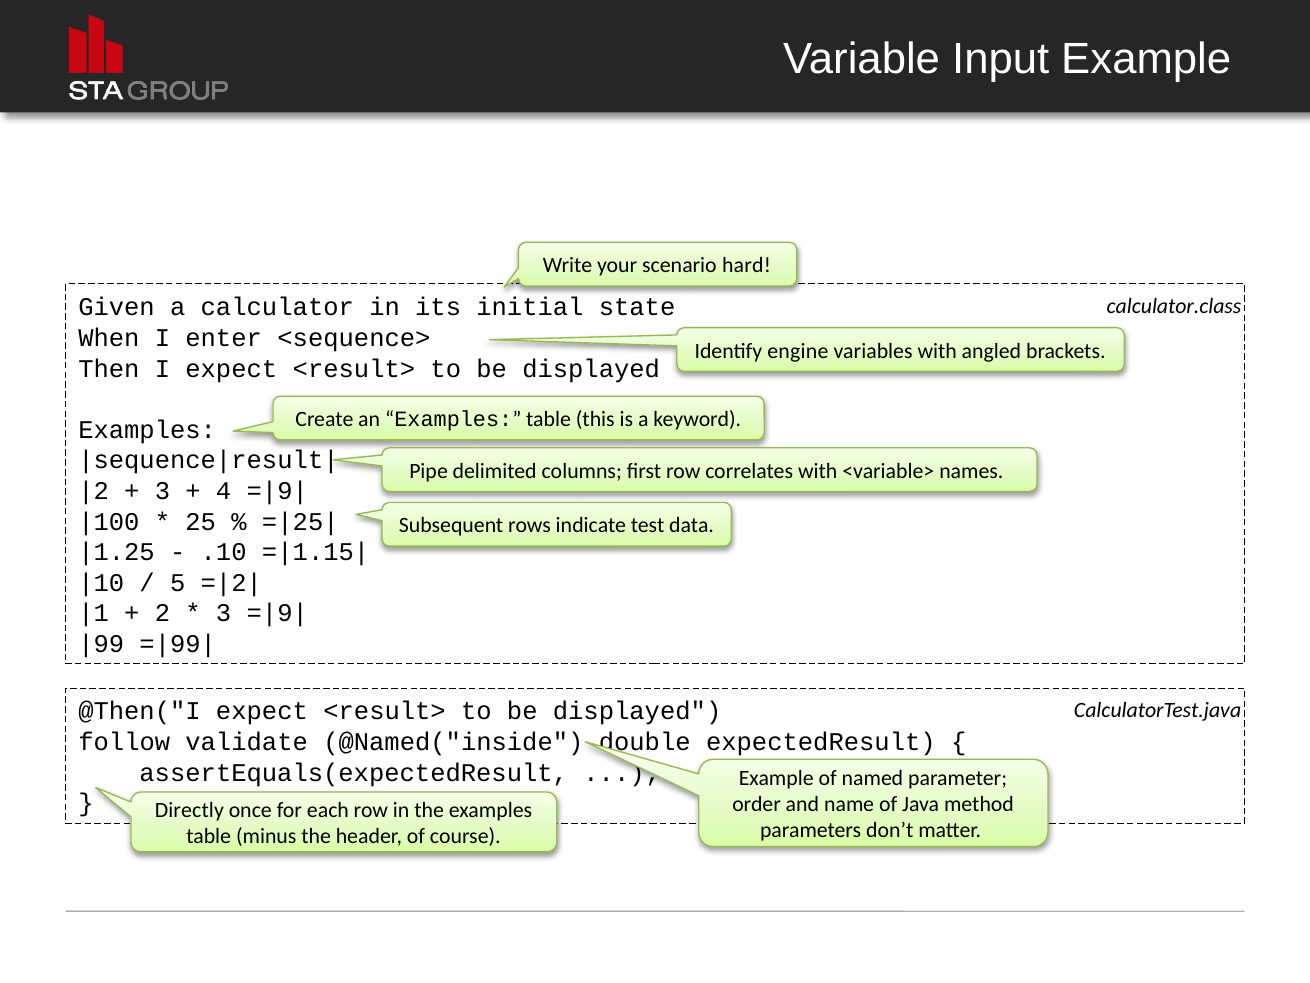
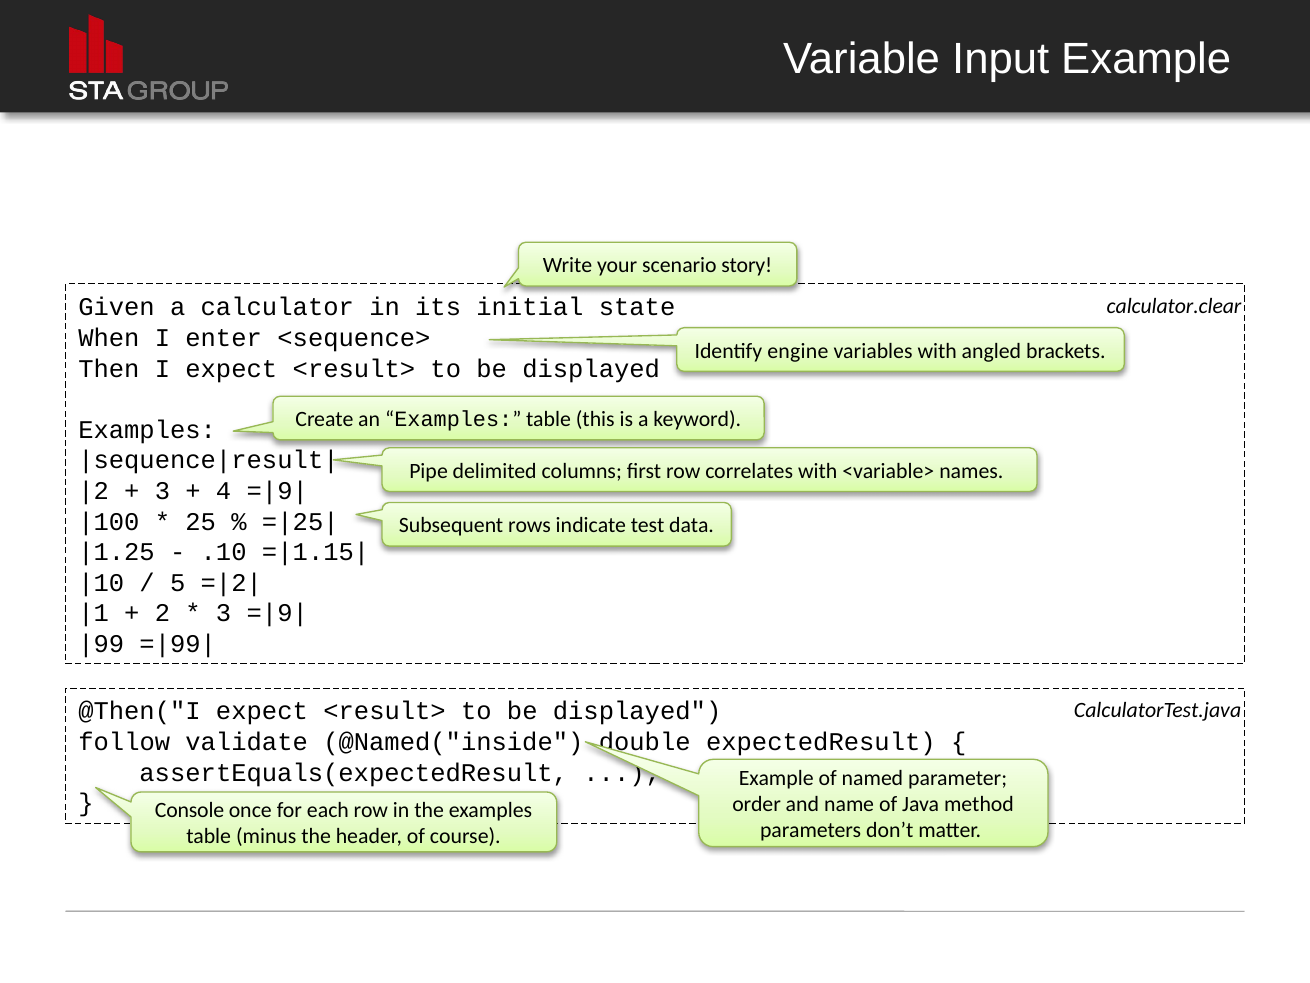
hard: hard -> story
calculator.class: calculator.class -> calculator.clear
Directly: Directly -> Console
